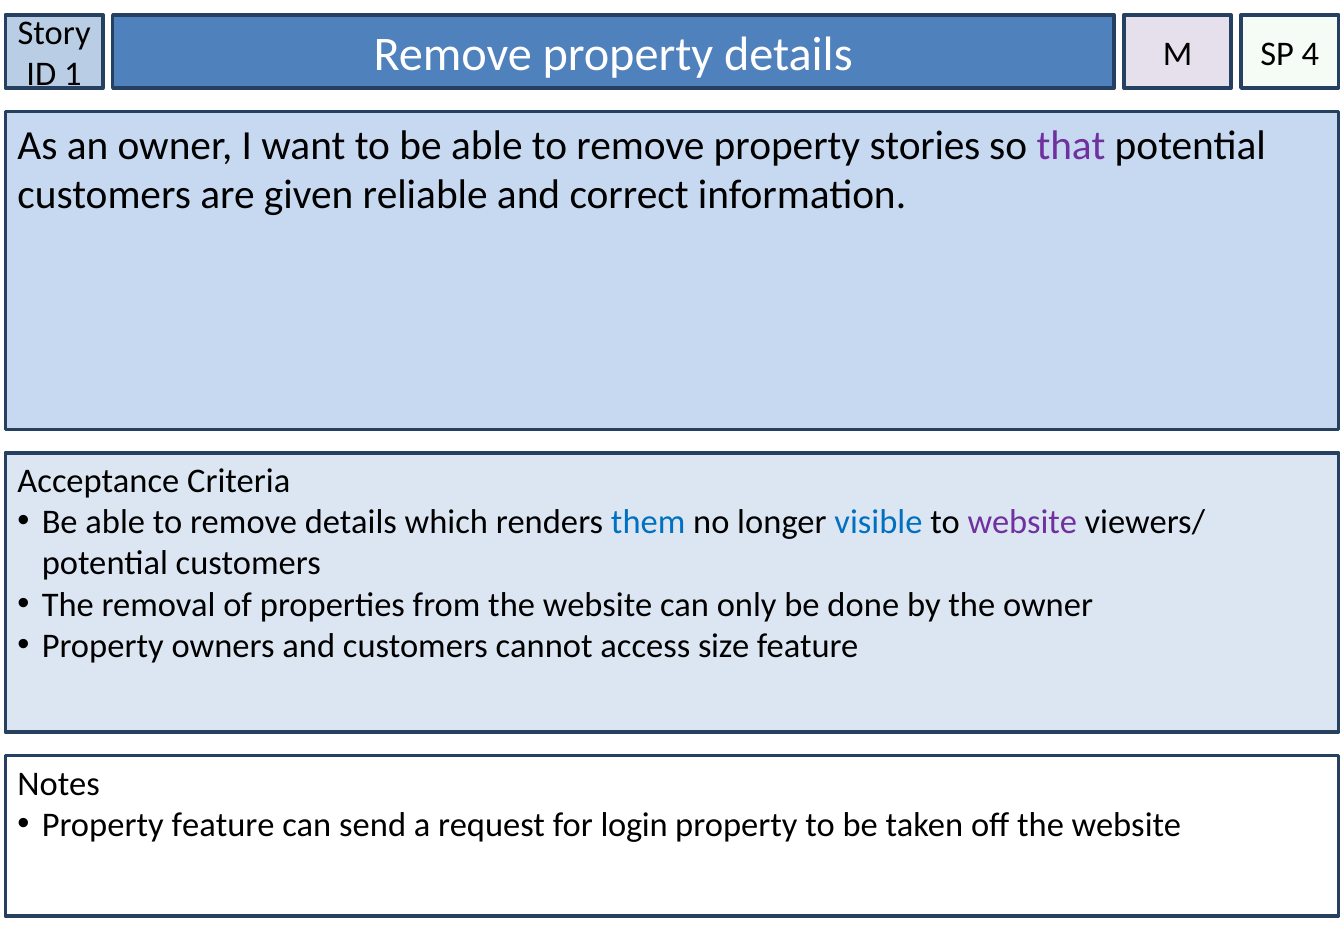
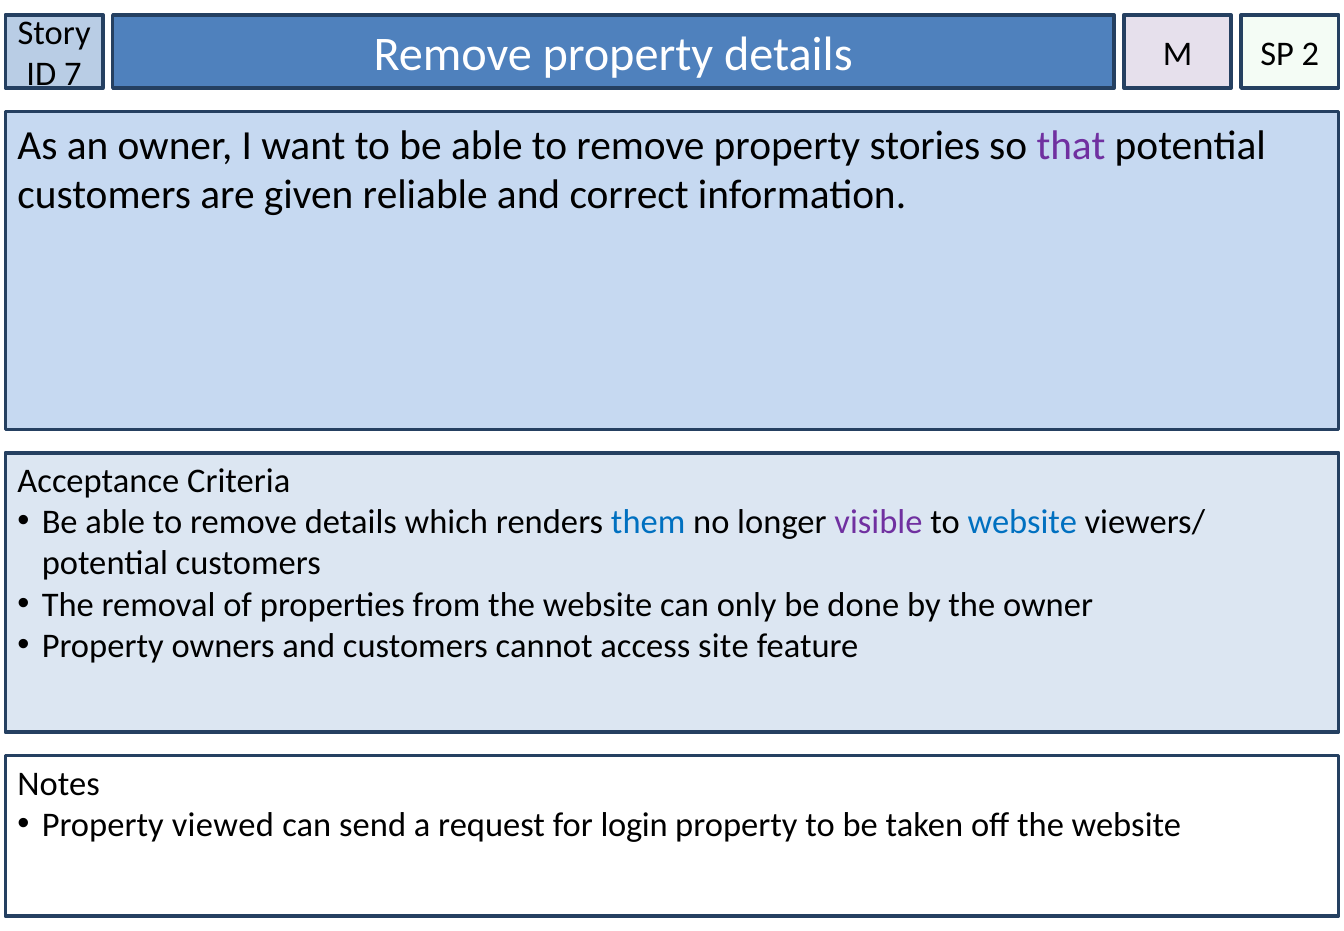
4: 4 -> 2
1: 1 -> 7
visible colour: blue -> purple
website at (1022, 522) colour: purple -> blue
size: size -> site
Property feature: feature -> viewed
